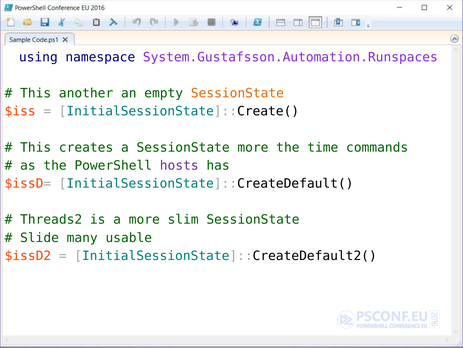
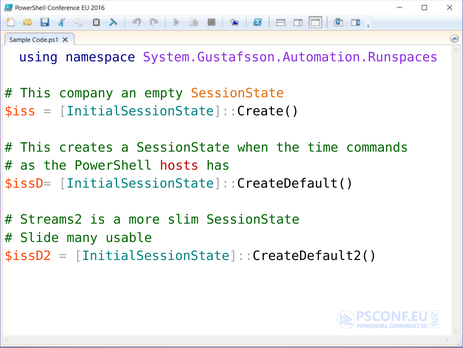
another: another -> company
SessionState more: more -> when
hosts colour: purple -> red
Threads2: Threads2 -> Streams2
